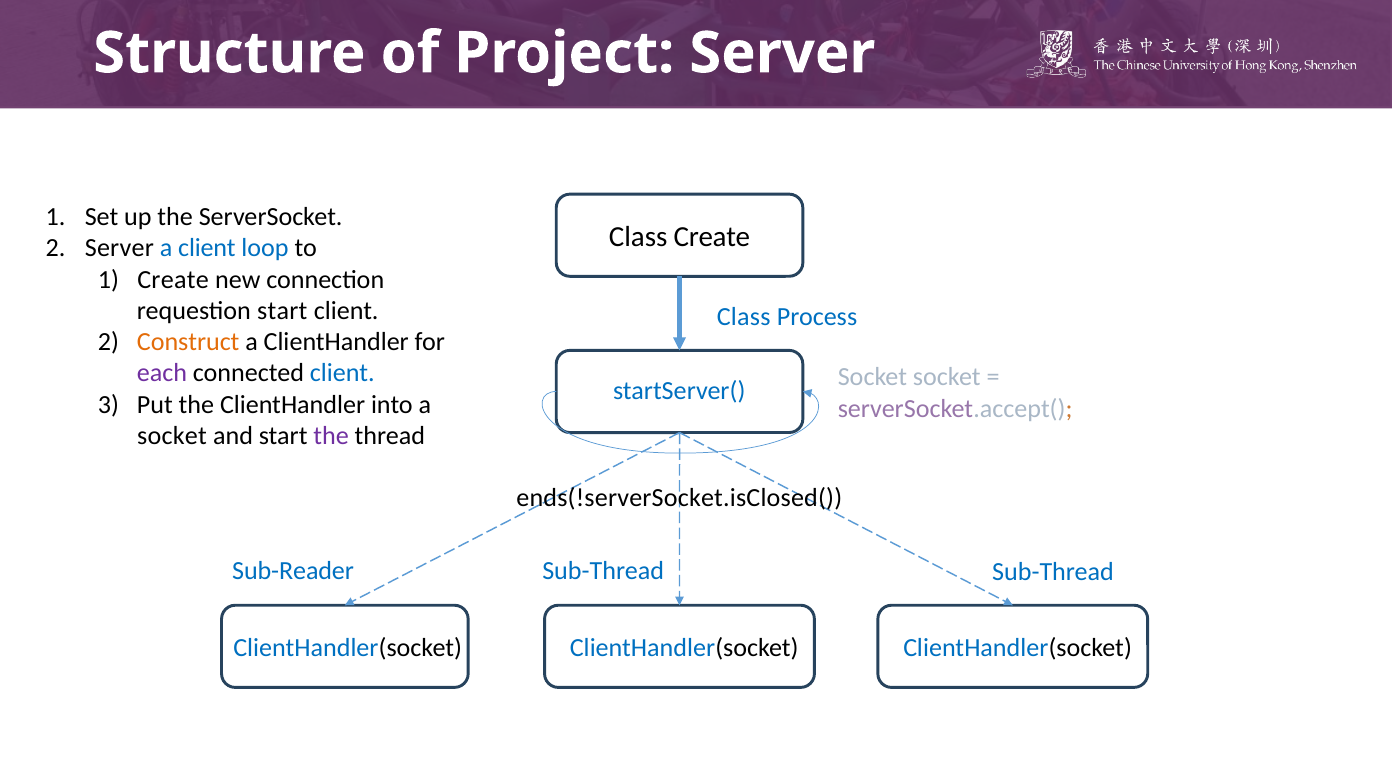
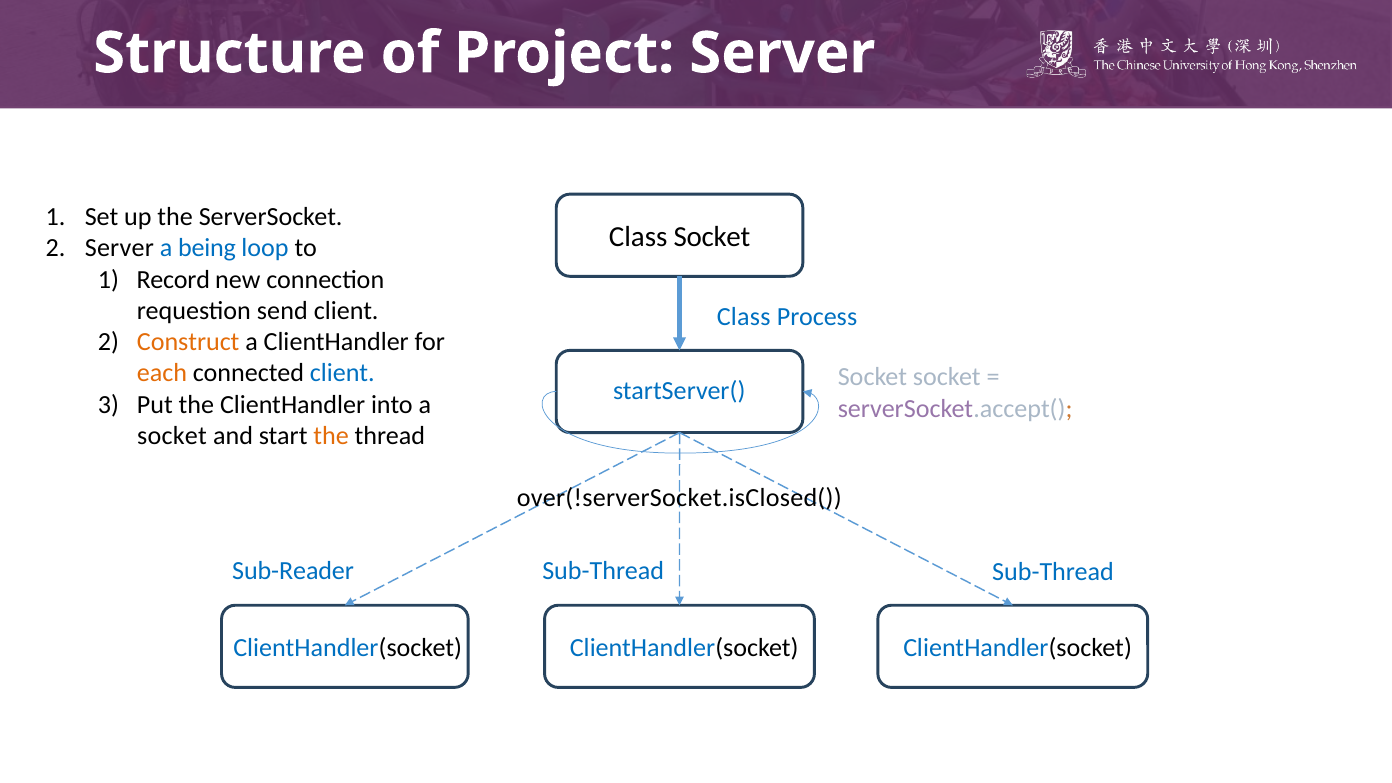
Class Create: Create -> Socket
a client: client -> being
Create at (173, 279): Create -> Record
requestion start: start -> send
each colour: purple -> orange
the at (331, 436) colour: purple -> orange
ends(!serverSocket.isClosed(: ends(!serverSocket.isClosed( -> over(!serverSocket.isClosed(
